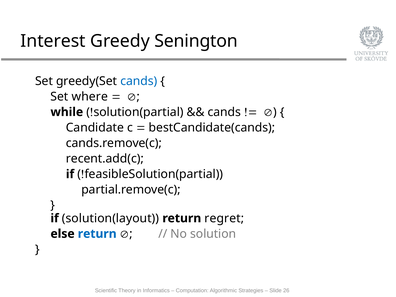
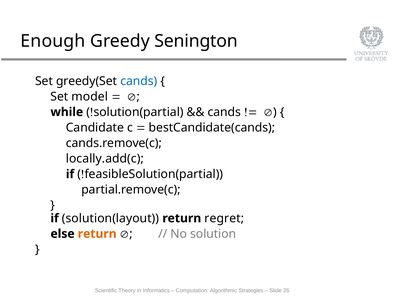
Interest: Interest -> Enough
where: where -> model
recent.add(c: recent.add(c -> locally.add(c
return at (97, 234) colour: blue -> orange
